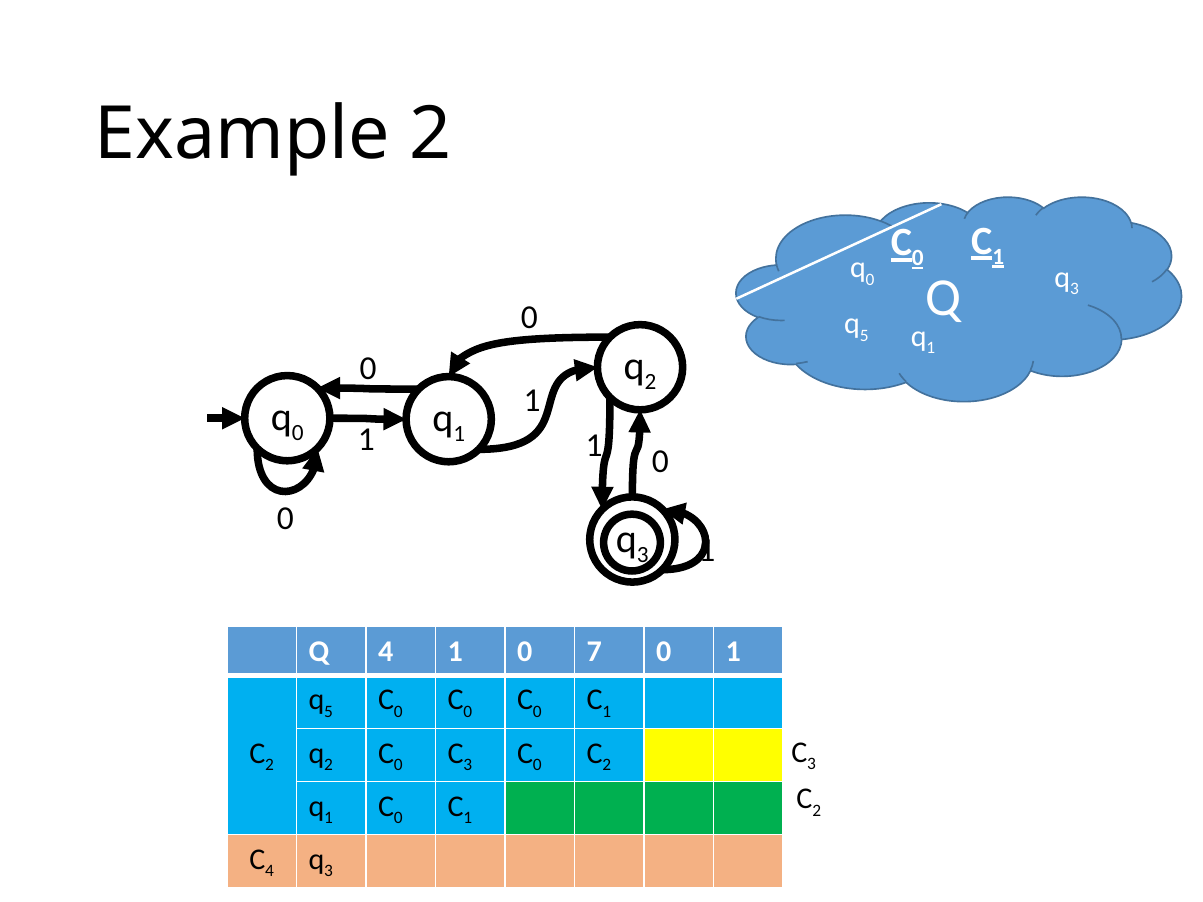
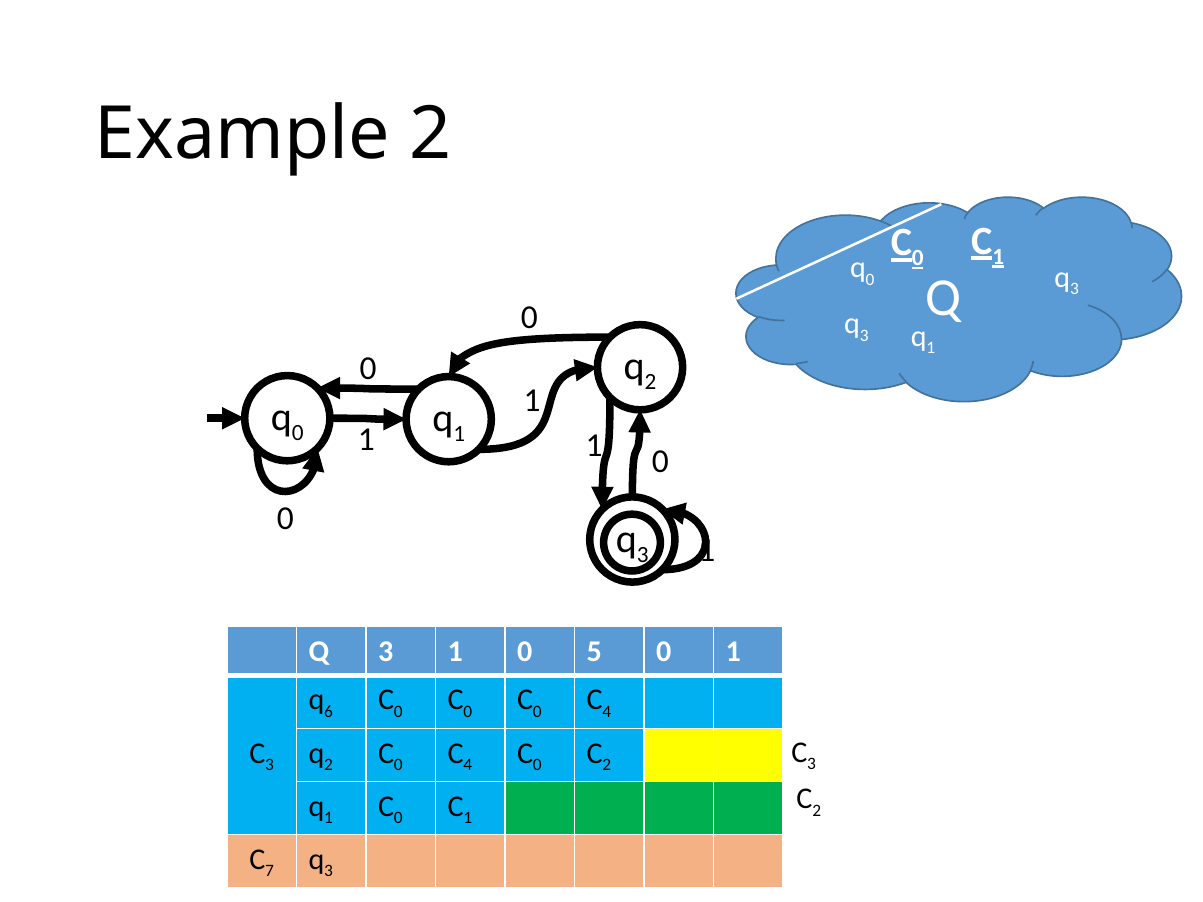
5 at (864, 336): 5 -> 3
4 at (386, 651): 4 -> 3
7: 7 -> 5
5 at (329, 712): 5 -> 6
1 at (607, 712): 1 -> 4
2 at (270, 765): 2 -> 3
3 at (468, 765): 3 -> 4
4 at (270, 871): 4 -> 7
